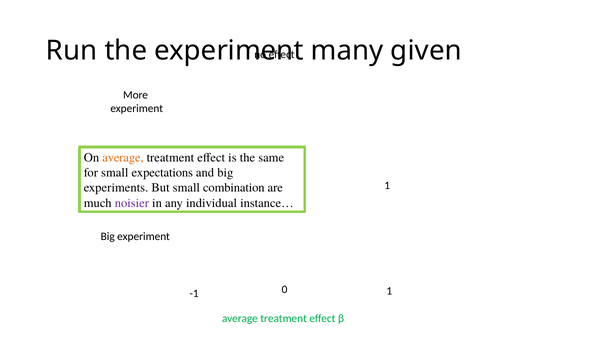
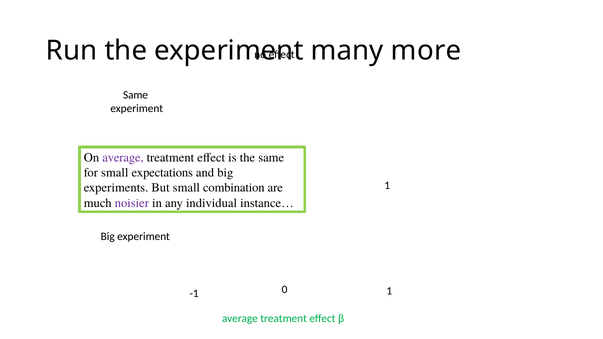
given: given -> more
More at (136, 95): More -> Same
average at (123, 158) colour: orange -> purple
